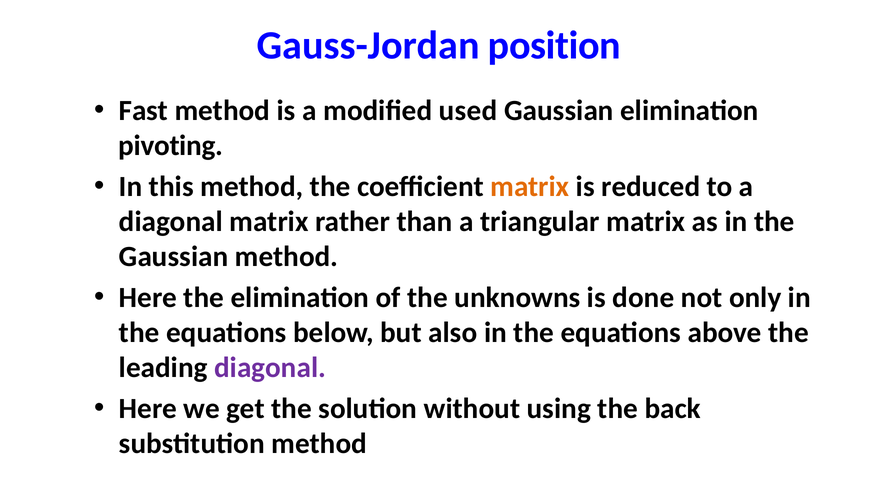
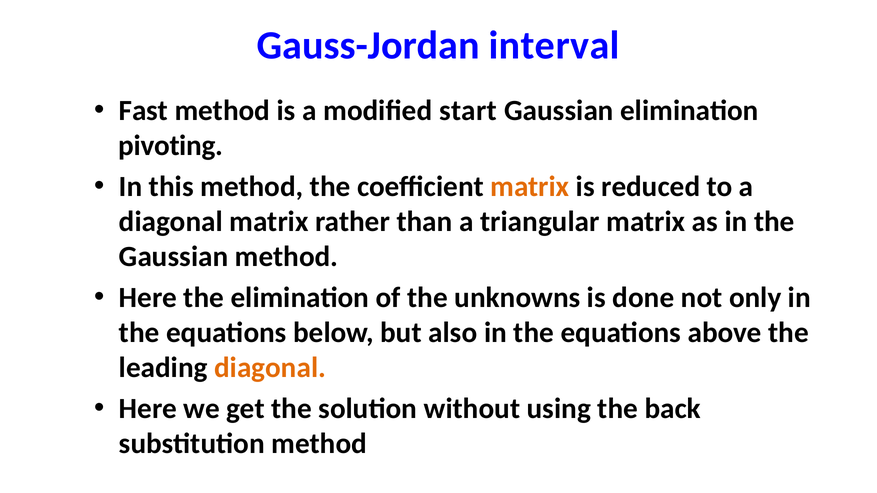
position: position -> interval
used: used -> start
diagonal at (270, 368) colour: purple -> orange
